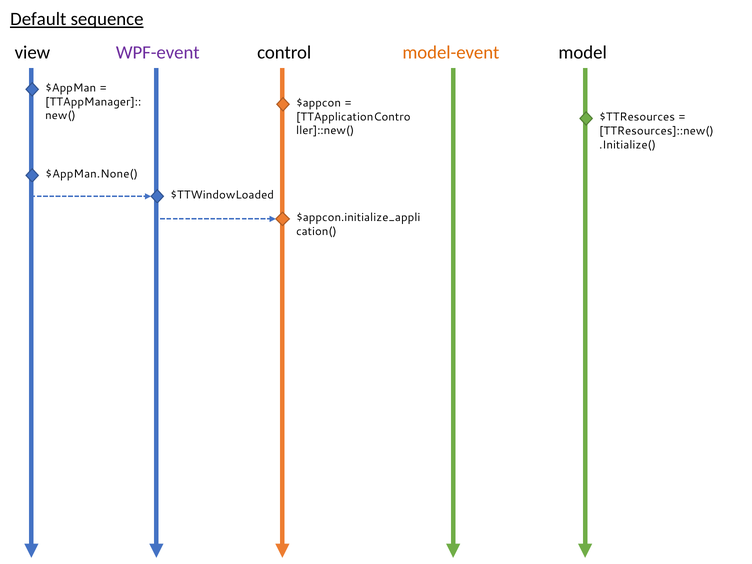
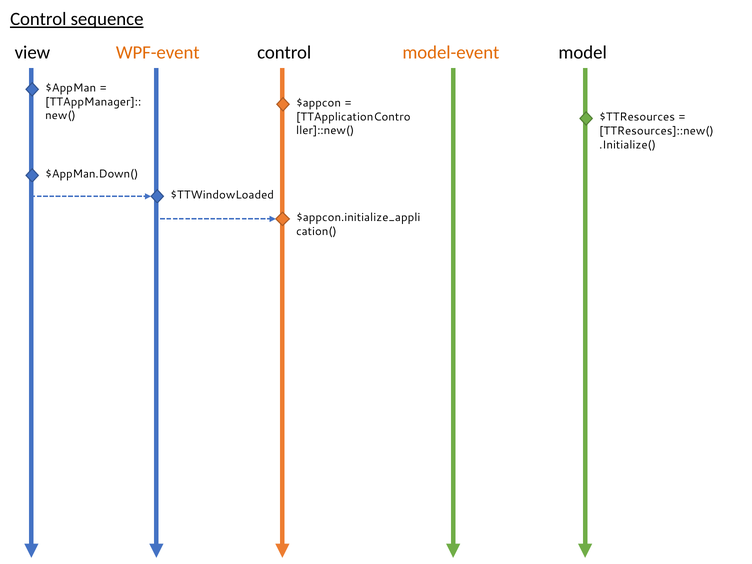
Default at (38, 19): Default -> Control
WPF-event colour: purple -> orange
$AppMan.None(: $AppMan.None( -> $AppMan.Down(
